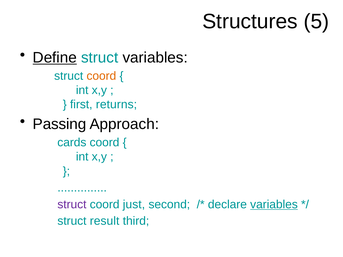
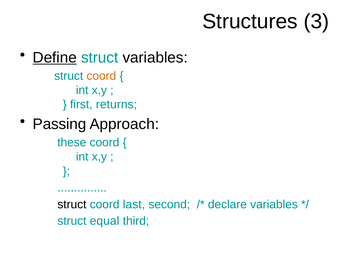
5: 5 -> 3
cards: cards -> these
struct at (72, 205) colour: purple -> black
just: just -> last
variables at (274, 205) underline: present -> none
result: result -> equal
